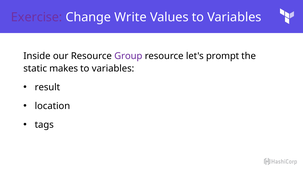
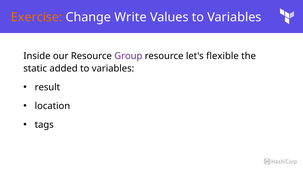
Exercise colour: purple -> orange
prompt: prompt -> flexible
makes: makes -> added
